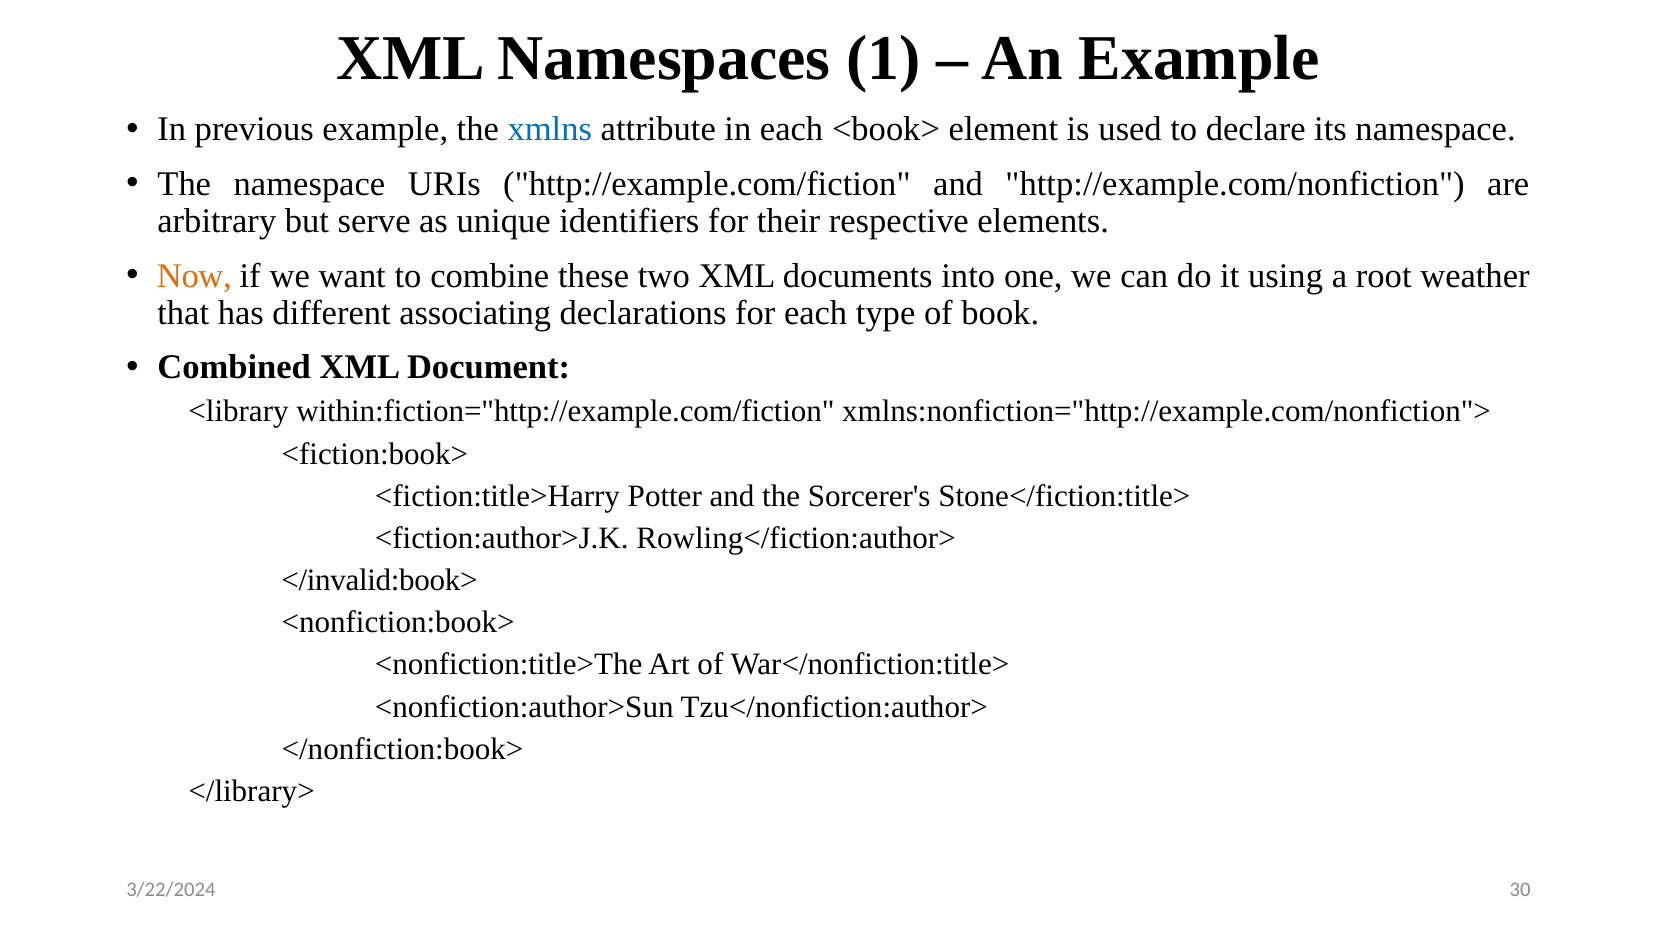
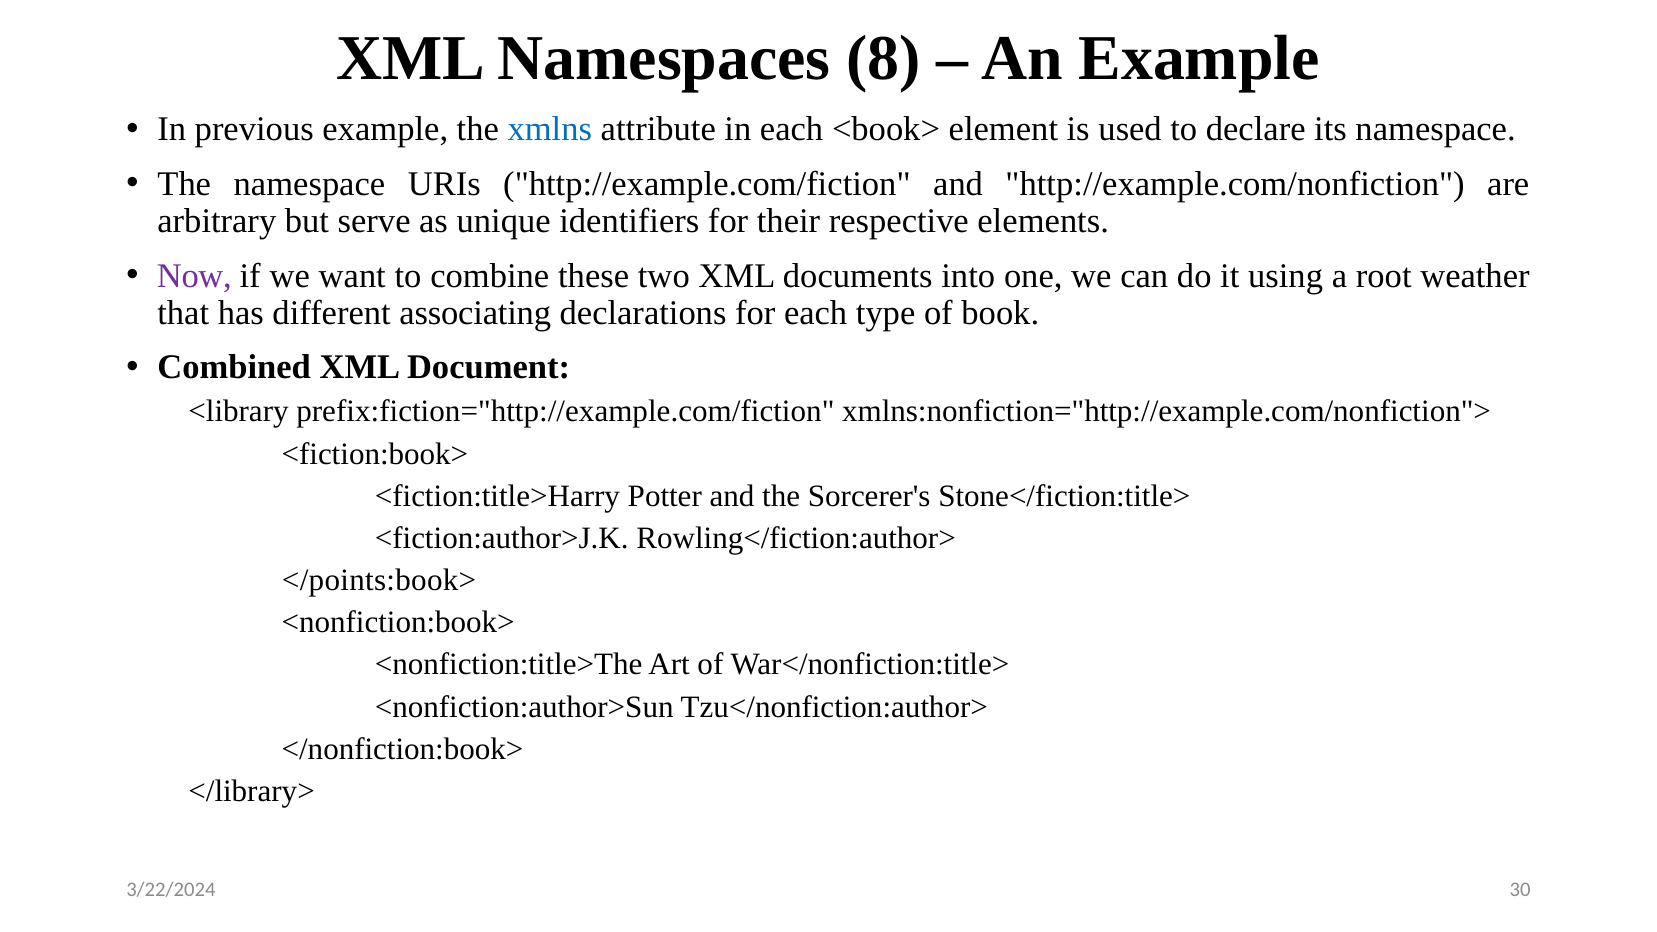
1: 1 -> 8
Now colour: orange -> purple
within:fiction="http://example.com/fiction: within:fiction="http://example.com/fiction -> prefix:fiction="http://example.com/fiction
</invalid:book>: </invalid:book> -> </points:book>
